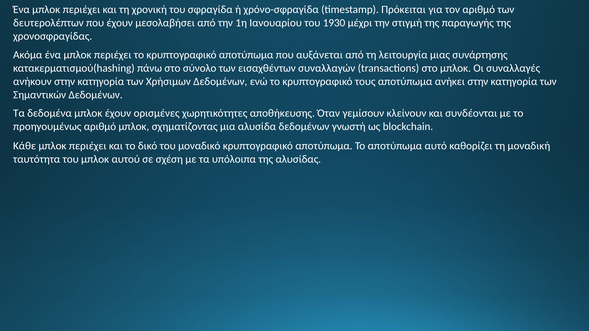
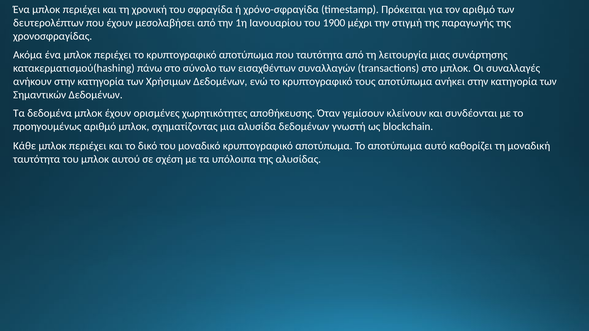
1930: 1930 -> 1900
που αυξάνεται: αυξάνεται -> ταυτότητα
